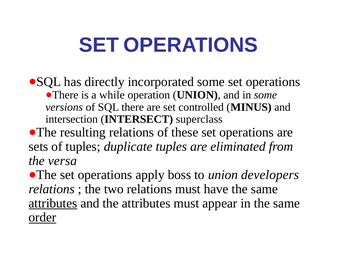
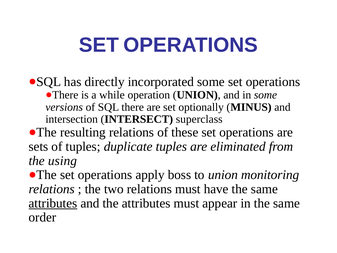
controlled: controlled -> optionally
versa: versa -> using
developers: developers -> monitoring
order underline: present -> none
